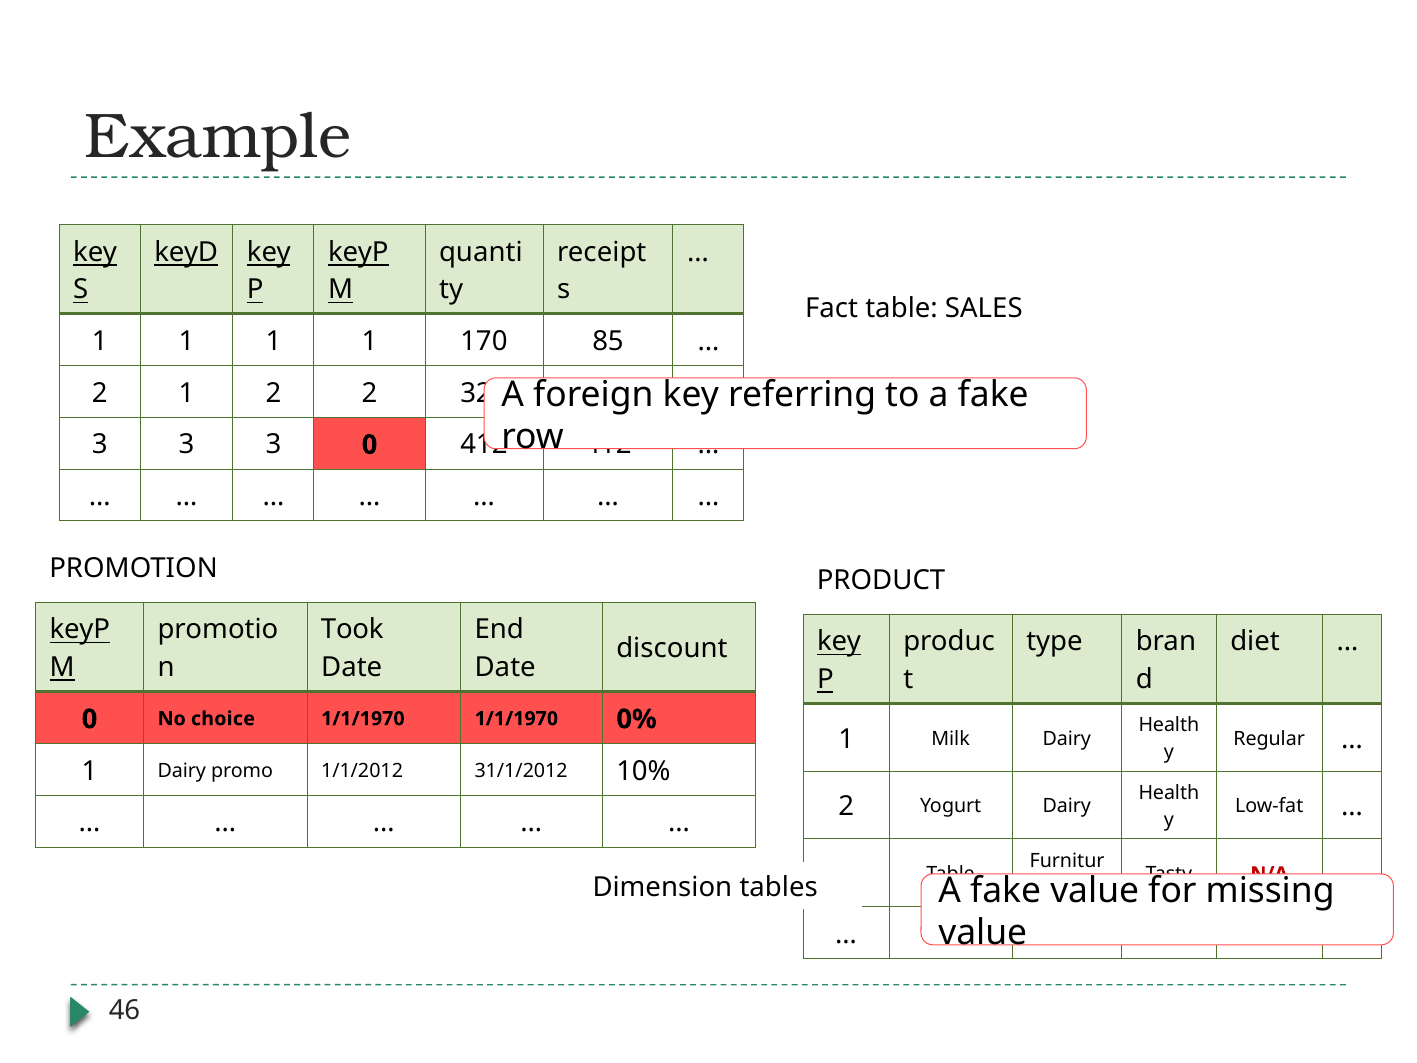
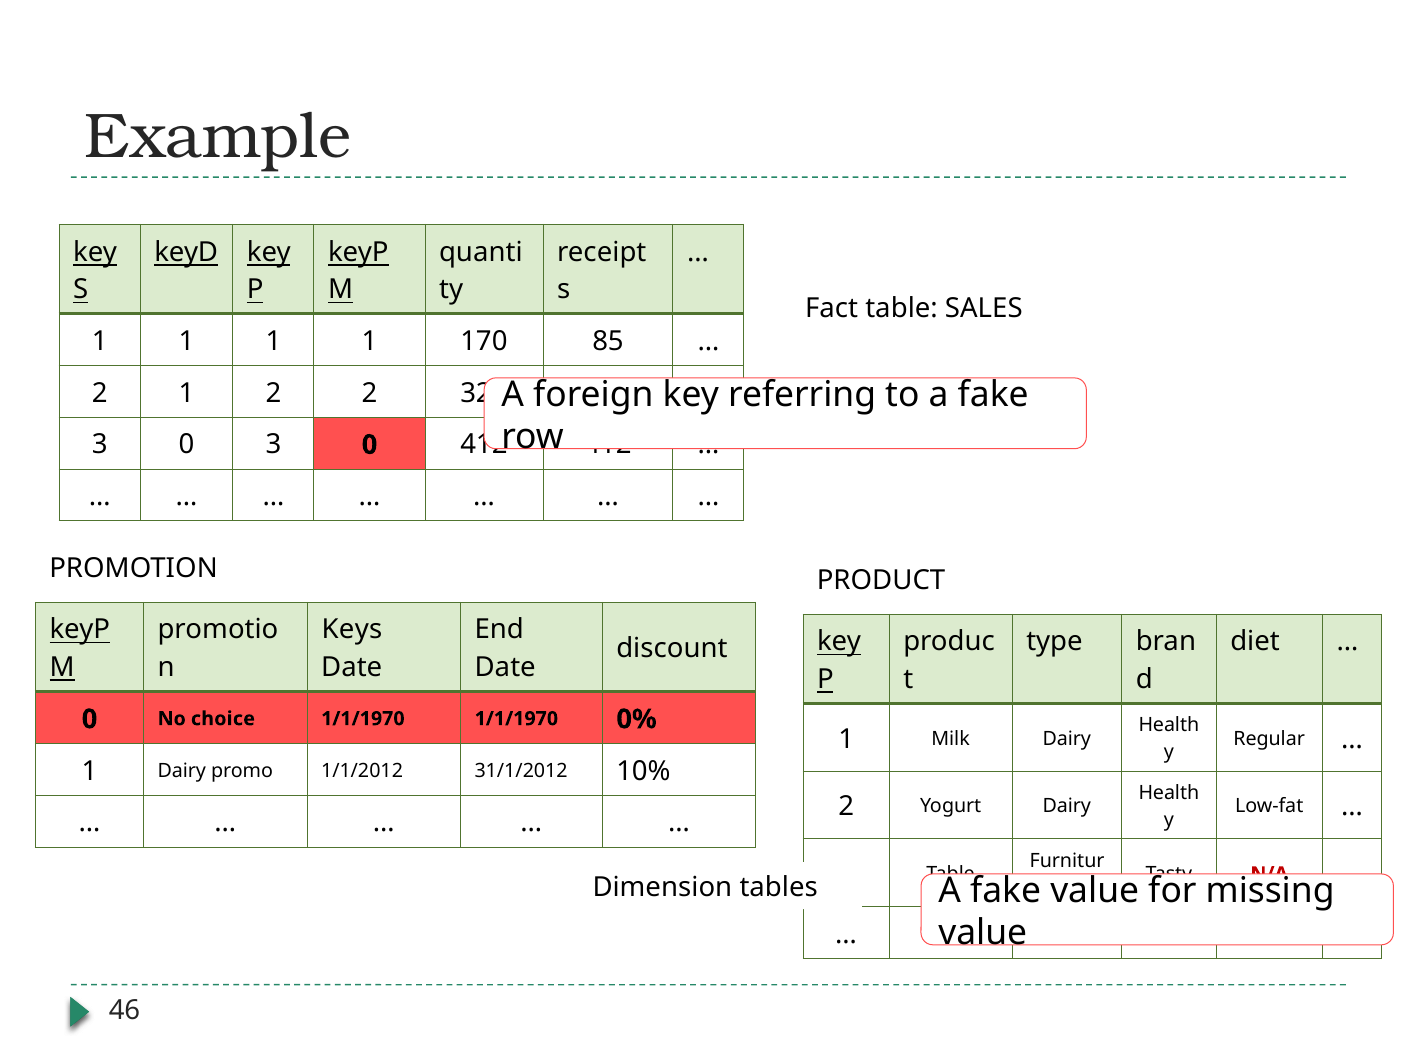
3 at (187, 445): 3 -> 0
Took: Took -> Keys
